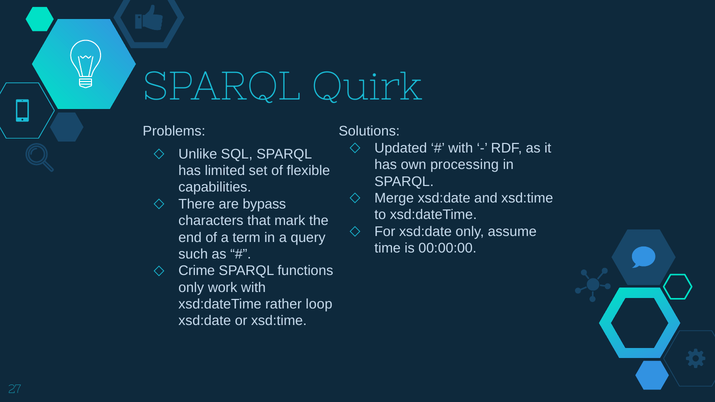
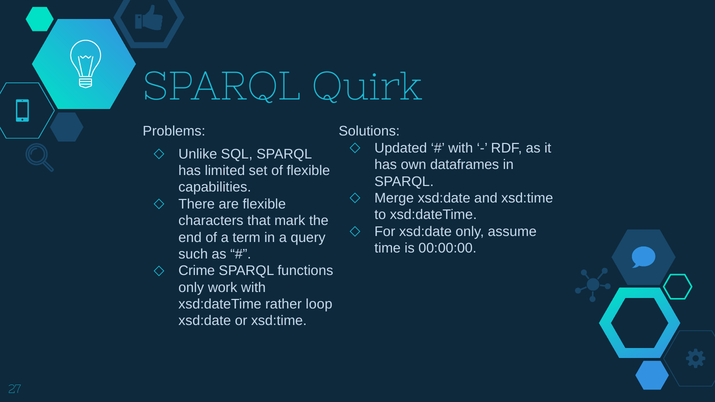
processing: processing -> dataframes
are bypass: bypass -> flexible
